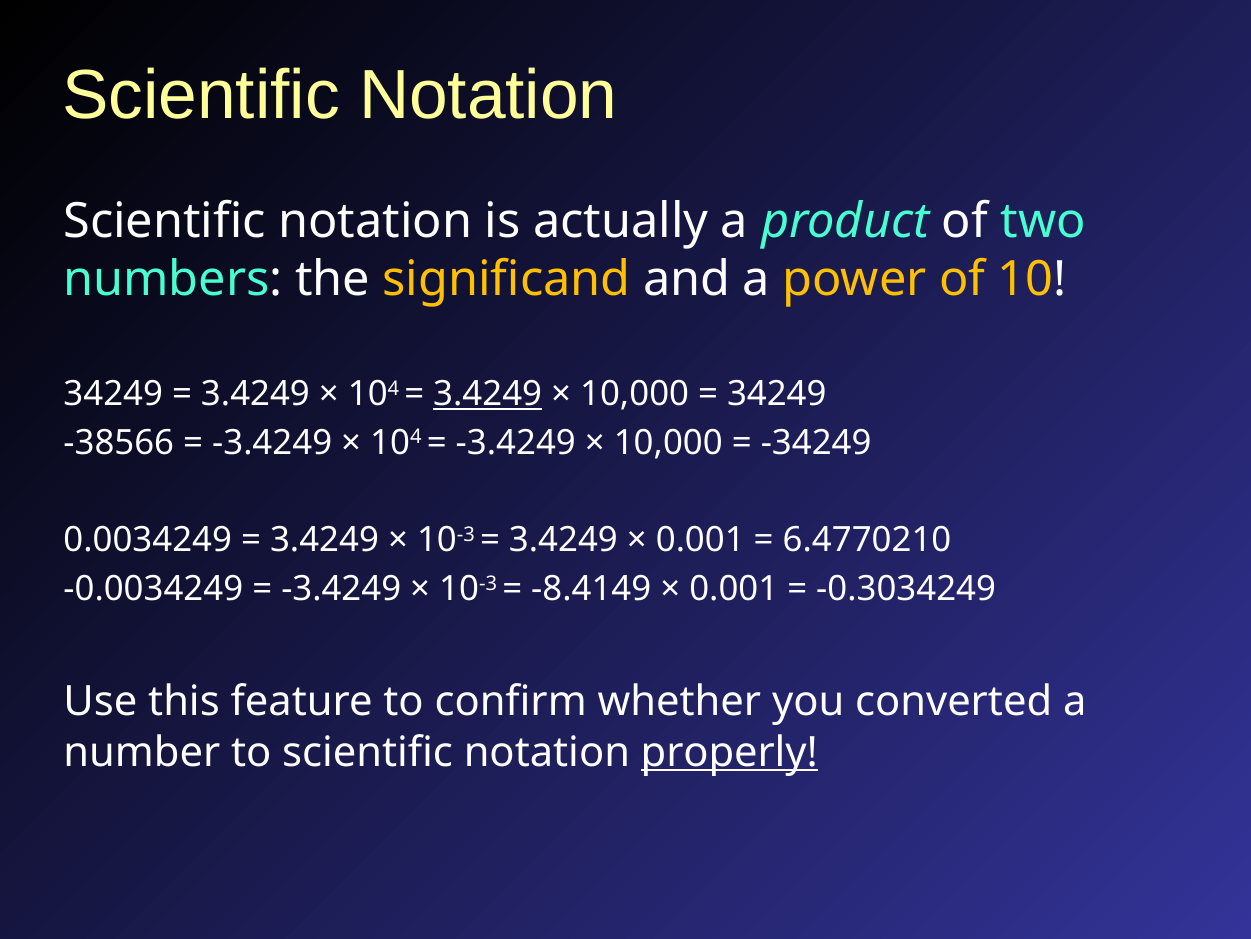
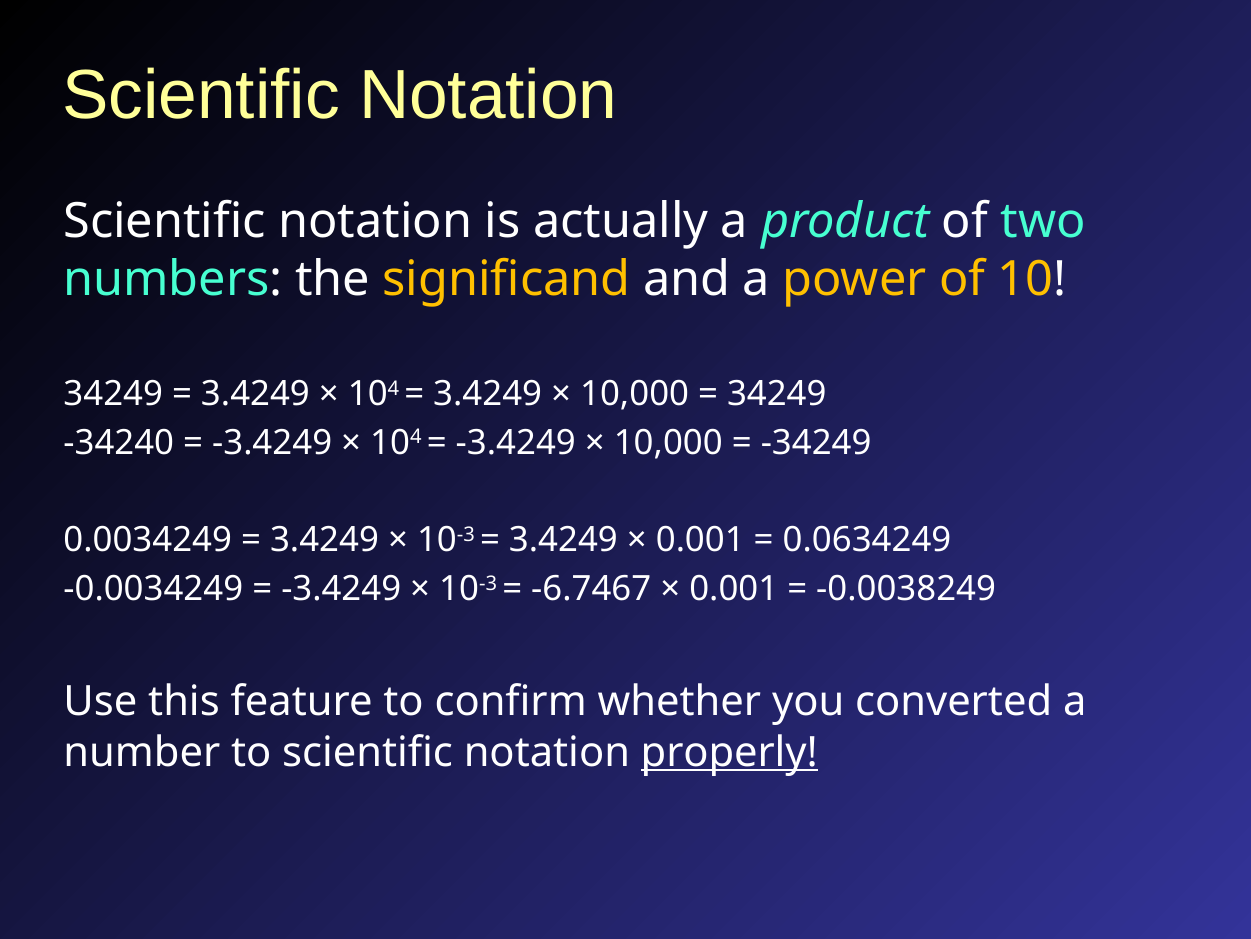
3.4249 at (488, 394) underline: present -> none
-38566: -38566 -> -34240
6.4770210: 6.4770210 -> 0.0634249
-8.4149: -8.4149 -> -6.7467
-0.3034249: -0.3034249 -> -0.0038249
